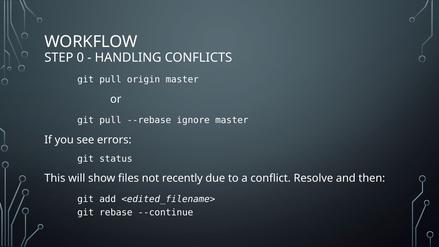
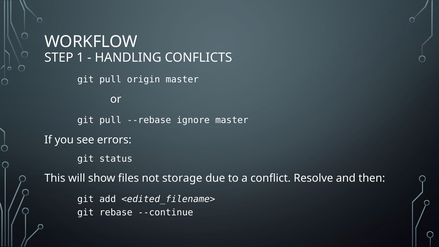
0: 0 -> 1
recently: recently -> storage
